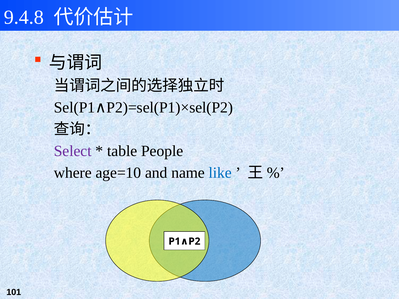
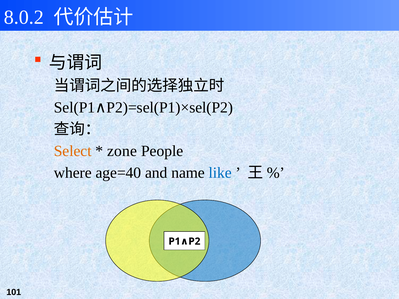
9.4.8: 9.4.8 -> 8.0.2
Select colour: purple -> orange
table: table -> zone
age=10: age=10 -> age=40
